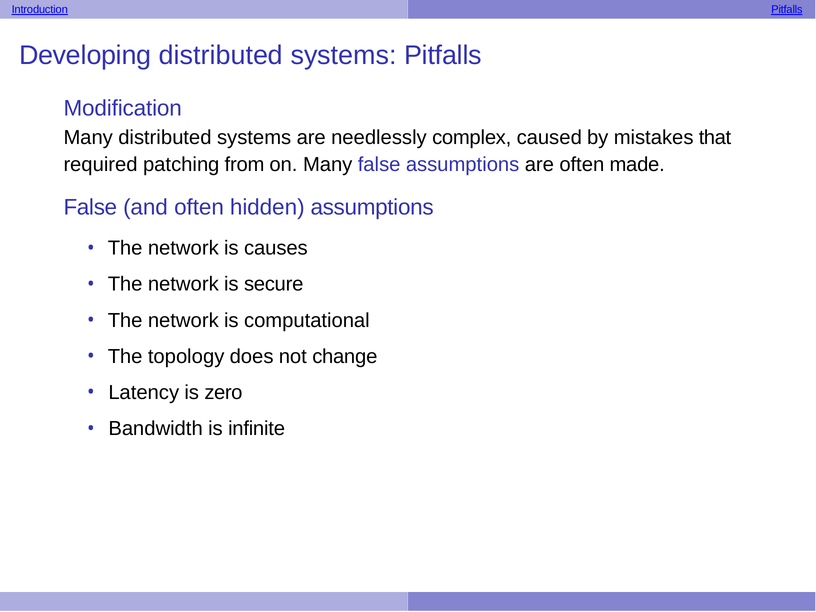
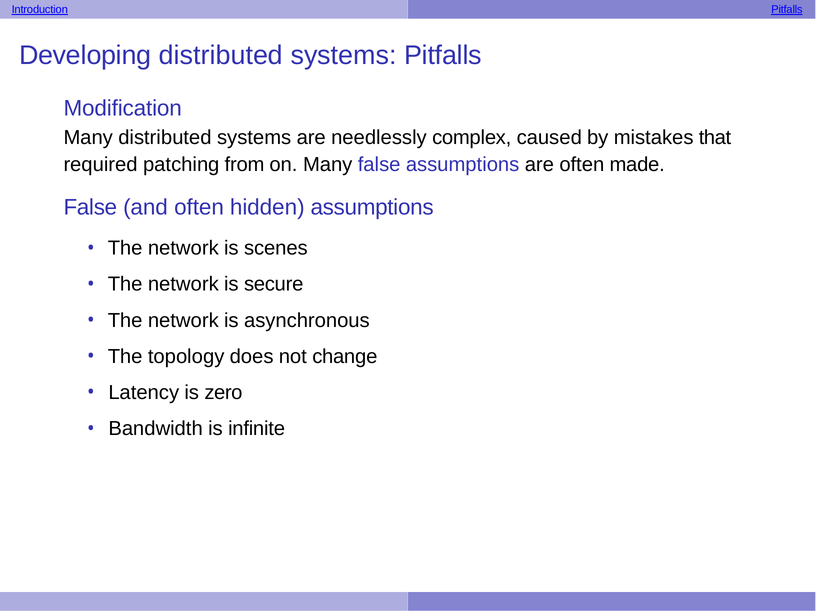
causes: causes -> scenes
computational: computational -> asynchronous
